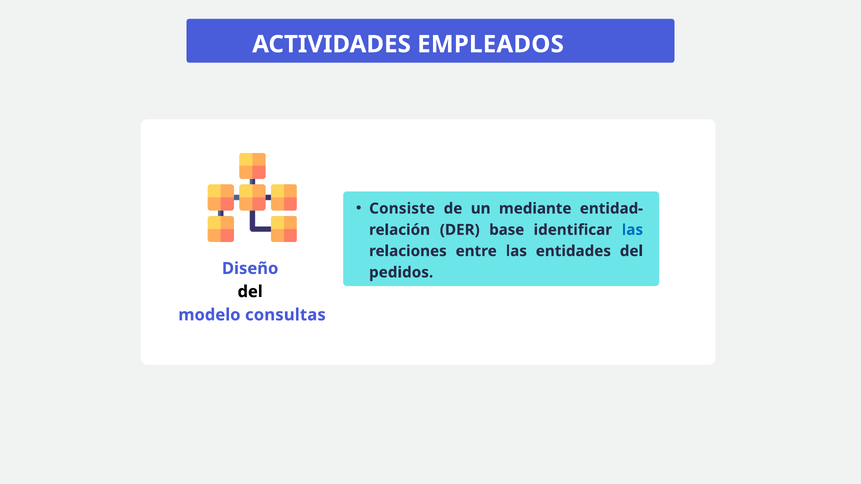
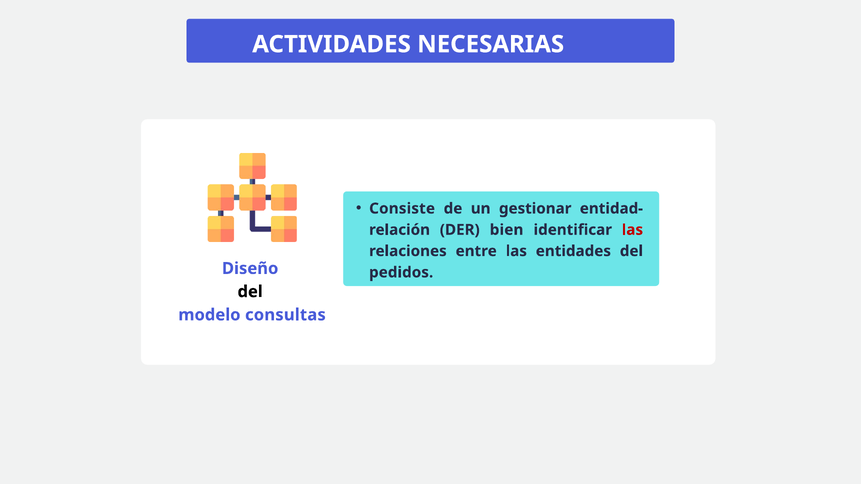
EMPLEADOS: EMPLEADOS -> NECESARIAS
mediante: mediante -> gestionar
base: base -> bien
las at (632, 230) colour: blue -> red
